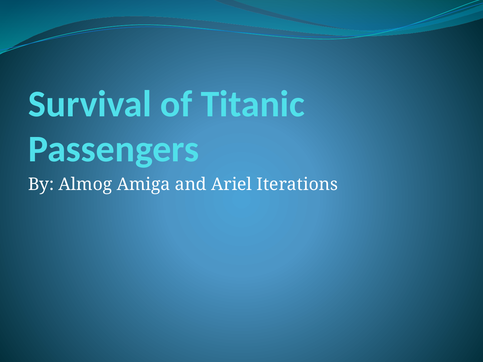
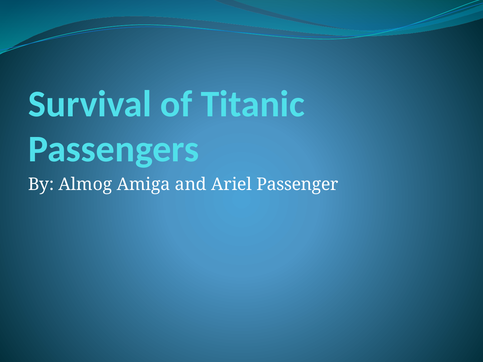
Iterations: Iterations -> Passenger
